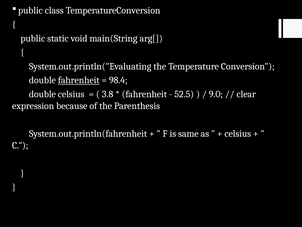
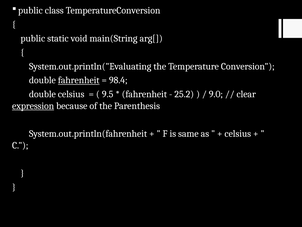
3.8: 3.8 -> 9.5
52.5: 52.5 -> 25.2
expression underline: none -> present
